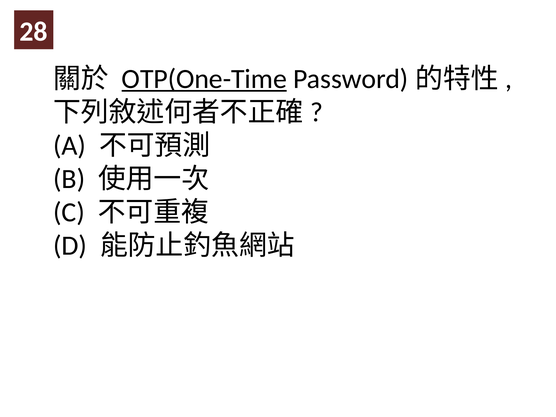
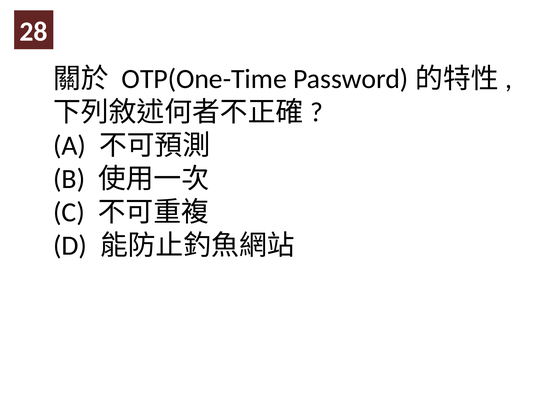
OTP(One-Time underline: present -> none
